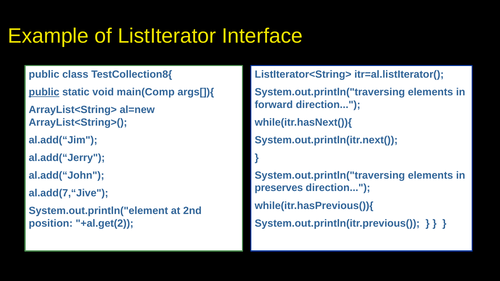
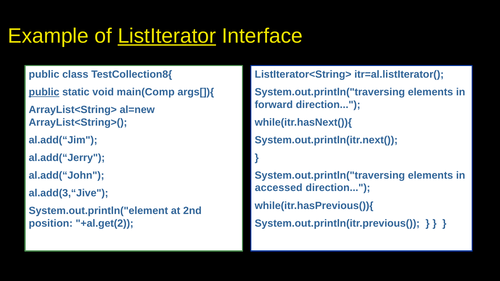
ListIterator underline: none -> present
preserves: preserves -> accessed
al.add(7,“Jive: al.add(7,“Jive -> al.add(3,“Jive
